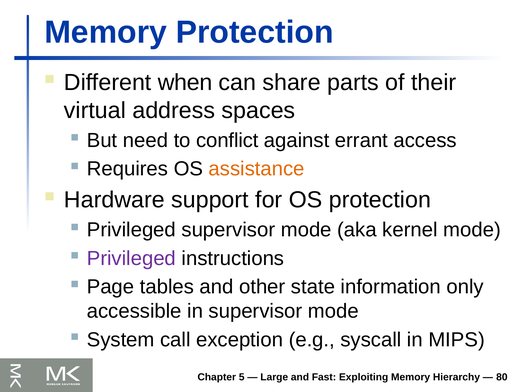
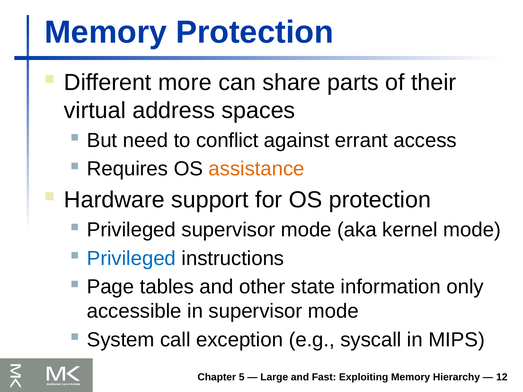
when: when -> more
Privileged at (131, 259) colour: purple -> blue
80: 80 -> 12
